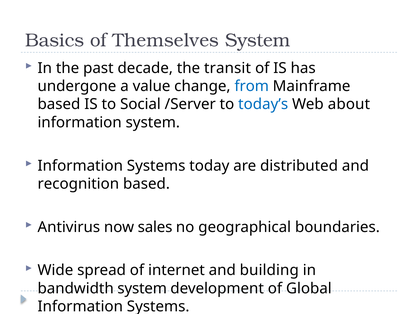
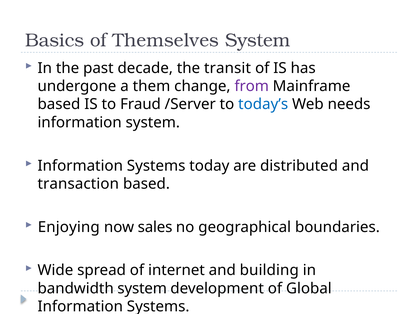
value: value -> them
from colour: blue -> purple
Social: Social -> Fraud
about: about -> needs
recognition: recognition -> transaction
Antivirus: Antivirus -> Enjoying
